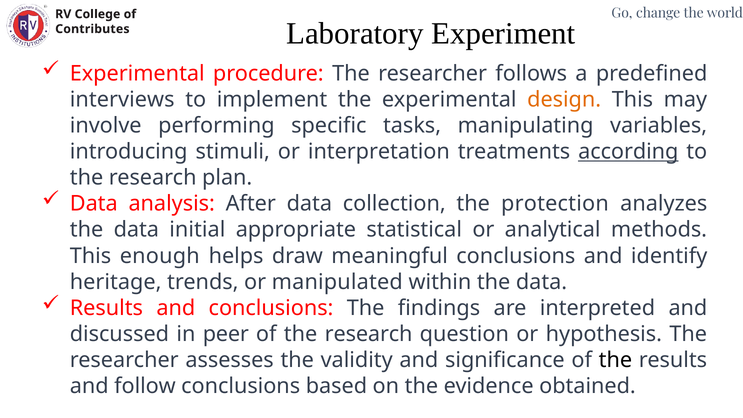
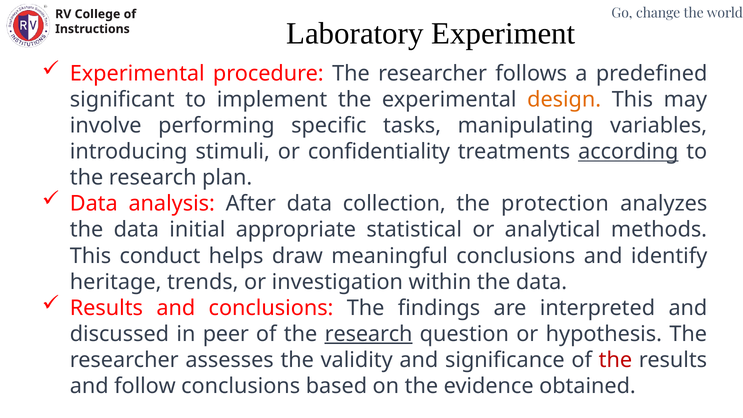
Contributes: Contributes -> Instructions
interviews: interviews -> significant
interpretation: interpretation -> confidentiality
enough: enough -> conduct
manipulated: manipulated -> investigation
research at (369, 334) underline: none -> present
the at (615, 360) colour: black -> red
